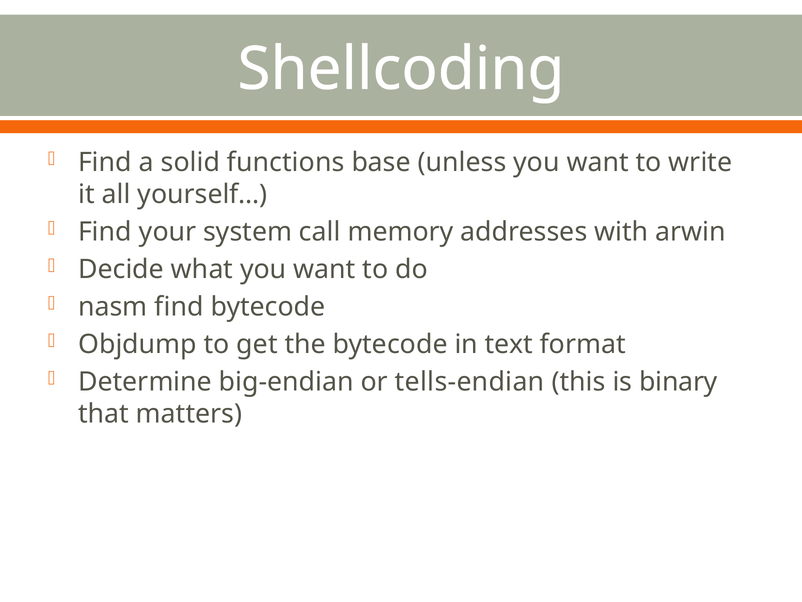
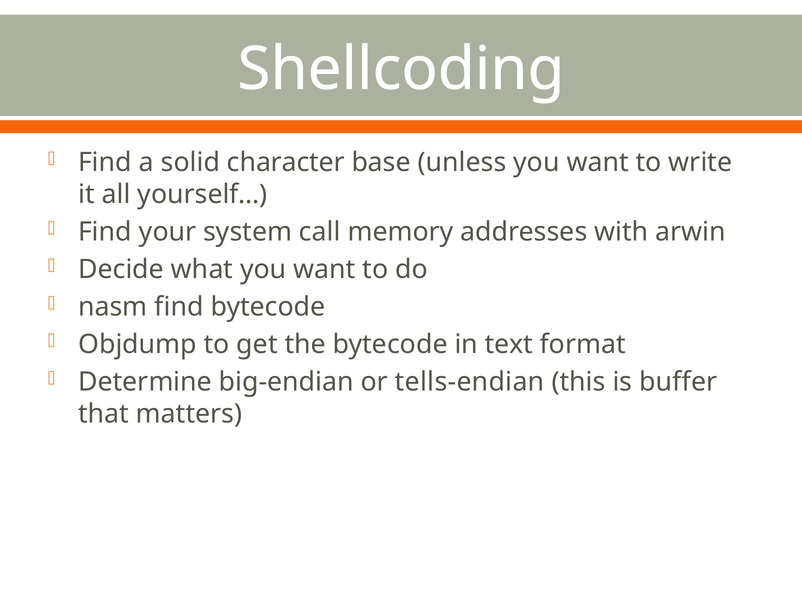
functions: functions -> character
binary: binary -> buffer
